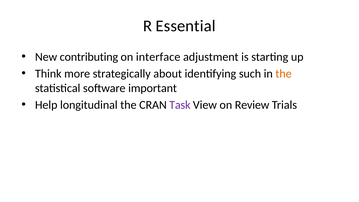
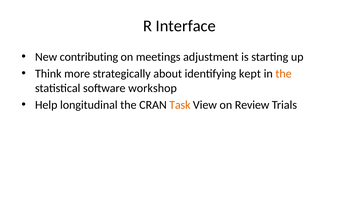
Essential: Essential -> Interface
interface: interface -> meetings
such: such -> kept
important: important -> workshop
Task colour: purple -> orange
